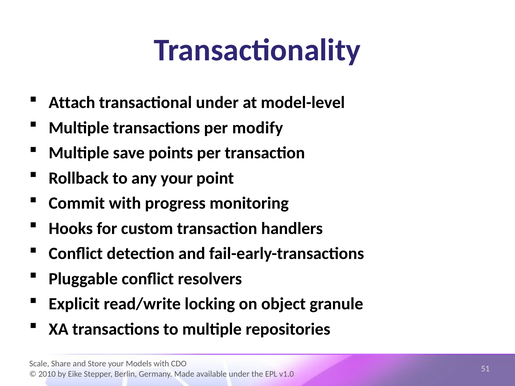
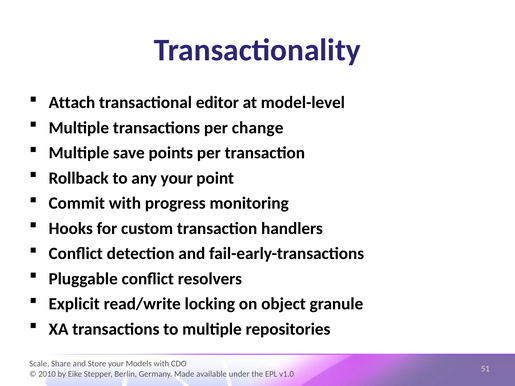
transactional under: under -> editor
modify: modify -> change
